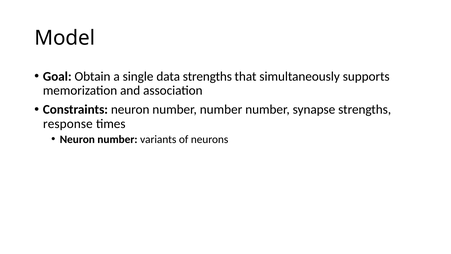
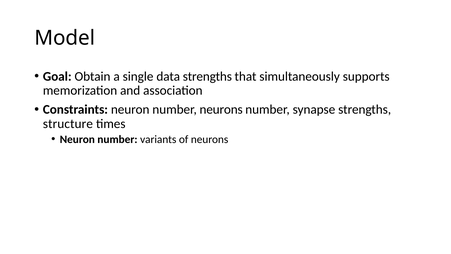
neuron number number: number -> neurons
response: response -> structure
